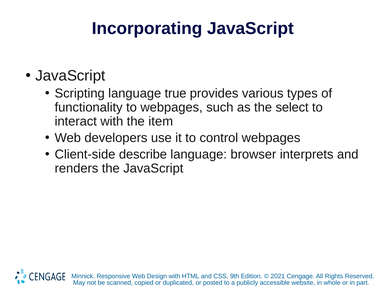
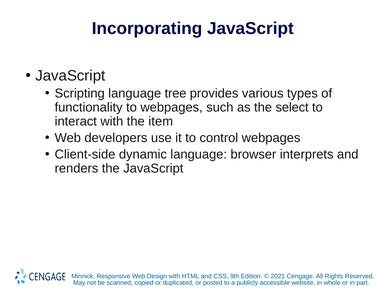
true: true -> tree
describe: describe -> dynamic
